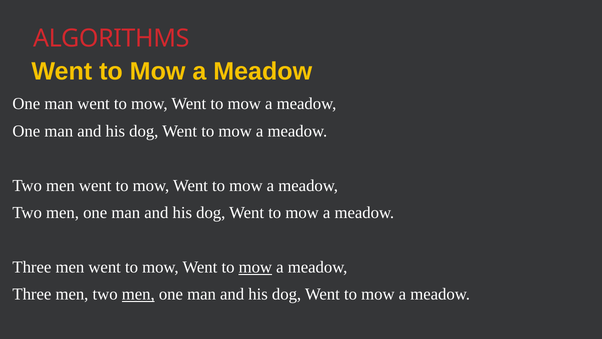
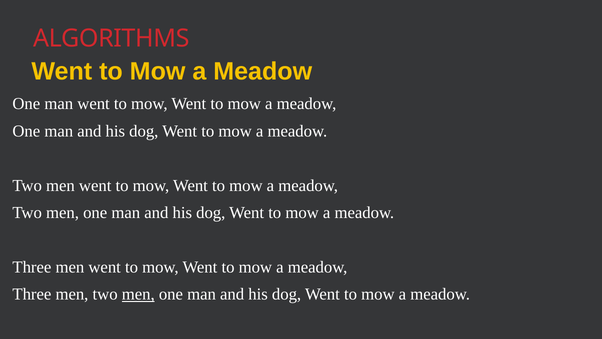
mow at (255, 267) underline: present -> none
